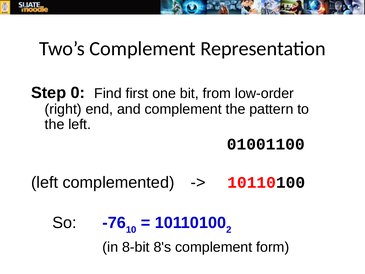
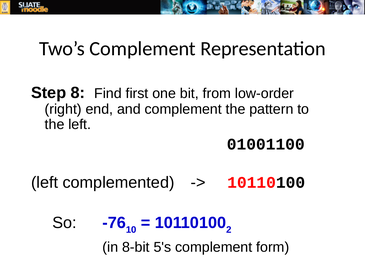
0: 0 -> 8
8's: 8's -> 5's
